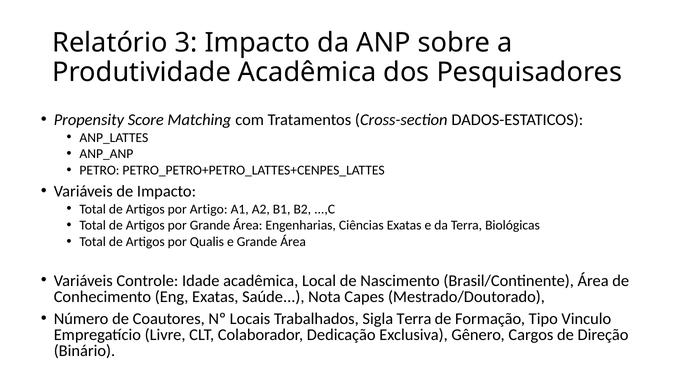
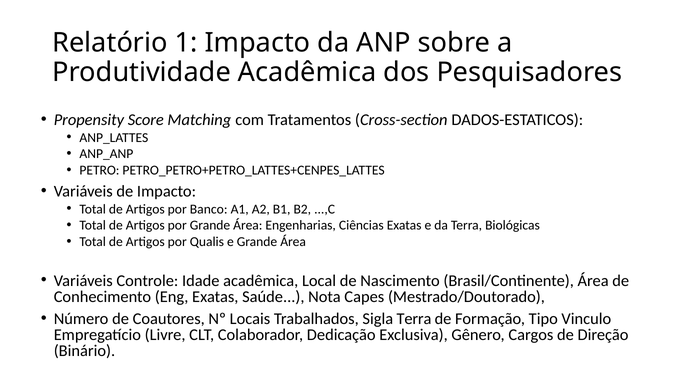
3: 3 -> 1
Artigo: Artigo -> Banco
